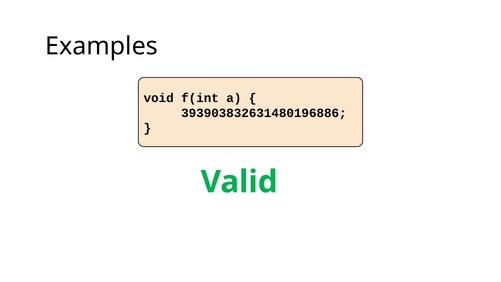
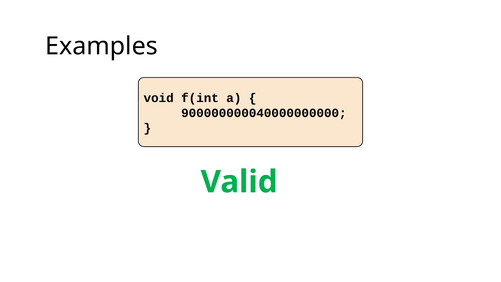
393903832631480196886: 393903832631480196886 -> 900000000040000000000
